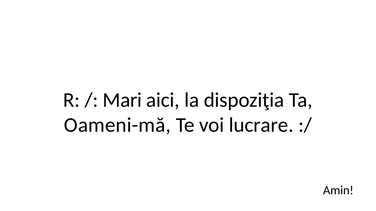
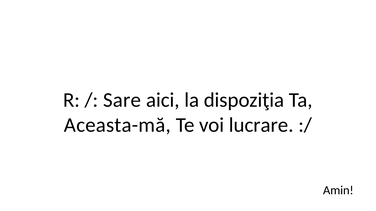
Mari: Mari -> Sare
Oameni-mă: Oameni-mă -> Aceasta-mă
